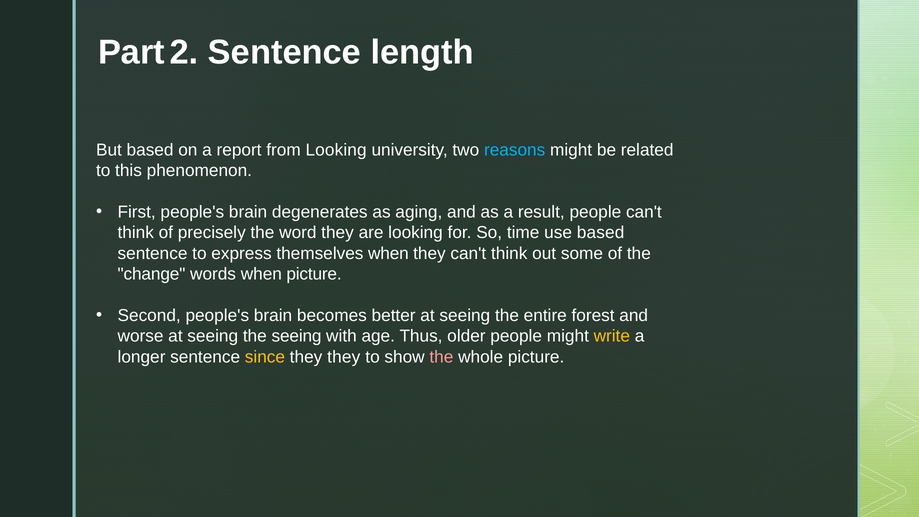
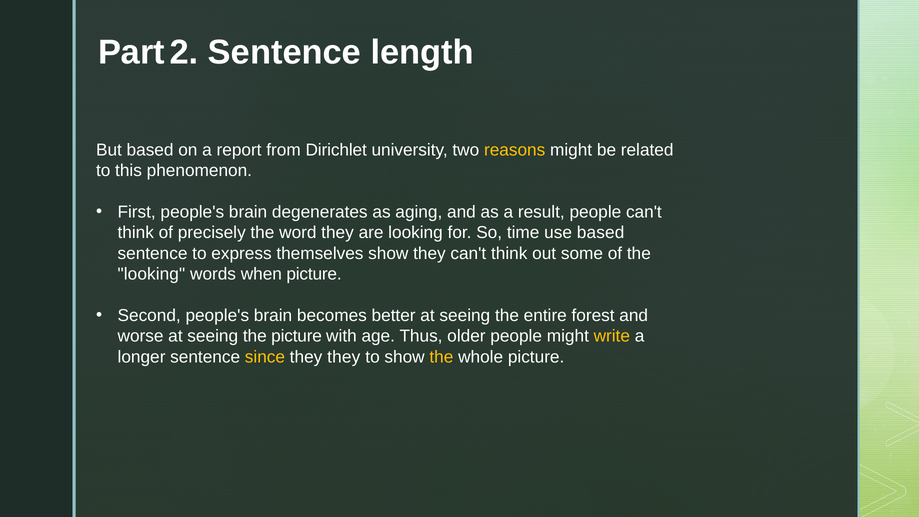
from Looking: Looking -> Dirichlet
reasons colour: light blue -> yellow
themselves when: when -> show
change at (151, 274): change -> looking
the seeing: seeing -> picture
the at (441, 357) colour: pink -> yellow
